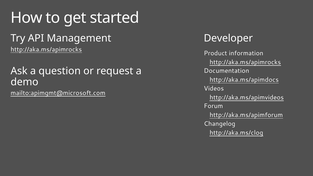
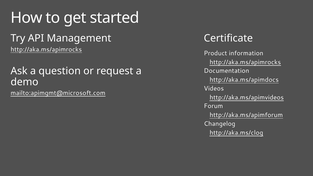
Developer: Developer -> Certificate
